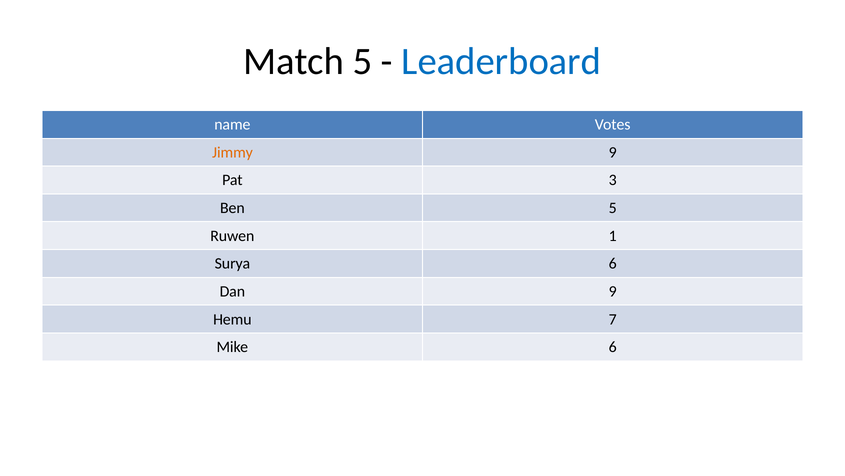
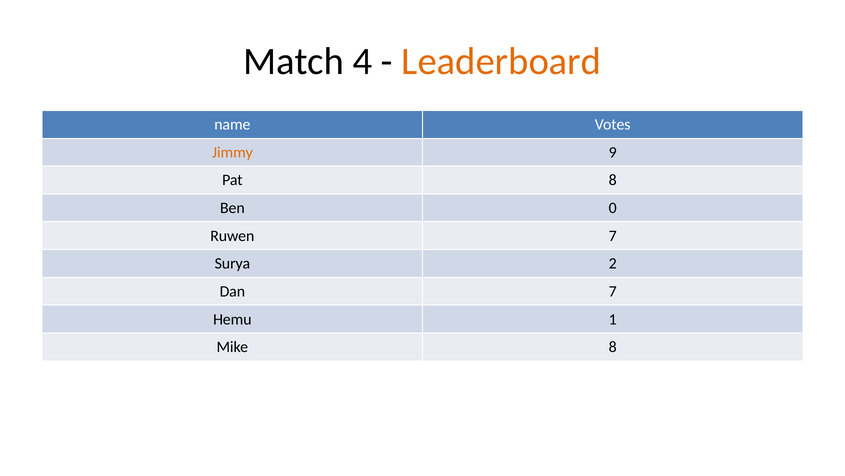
Match 5: 5 -> 4
Leaderboard colour: blue -> orange
Pat 3: 3 -> 8
Ben 5: 5 -> 0
Ruwen 1: 1 -> 7
Surya 6: 6 -> 2
Dan 9: 9 -> 7
7: 7 -> 1
Mike 6: 6 -> 8
